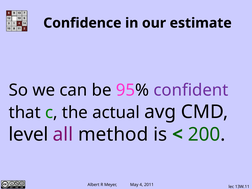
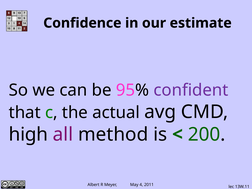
level: level -> high
